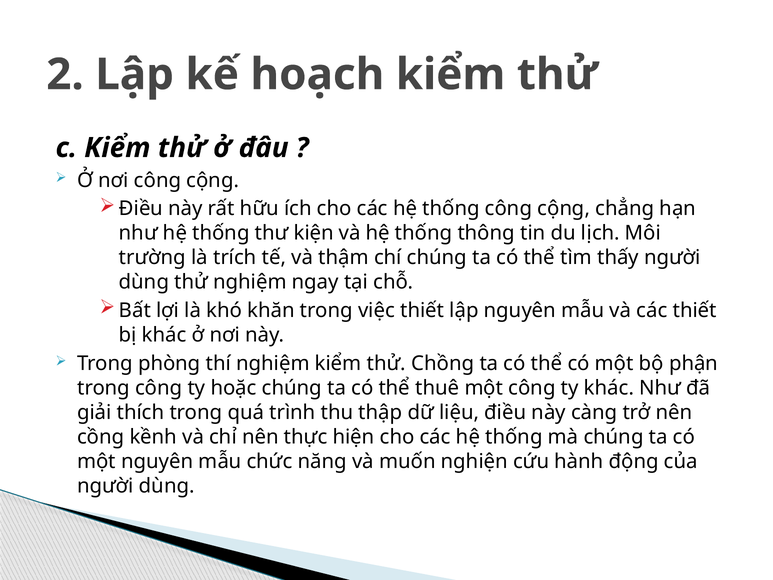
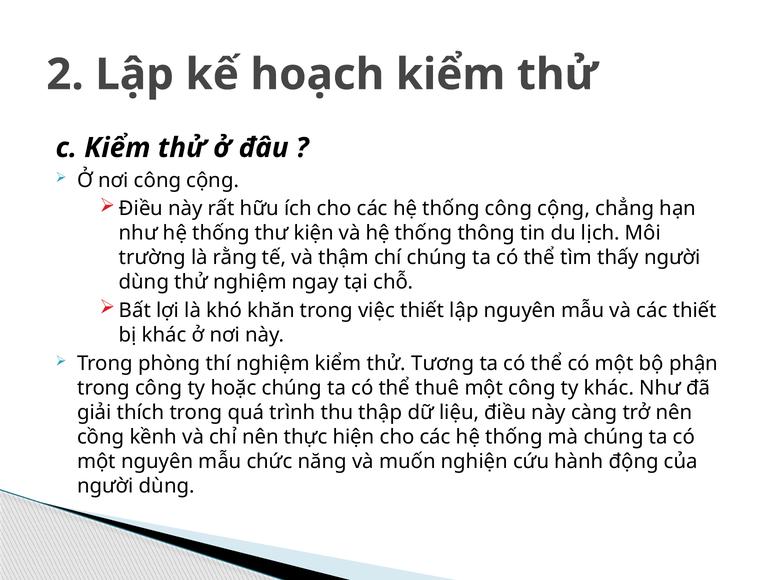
trích: trích -> rằng
Chồng: Chồng -> Tương
